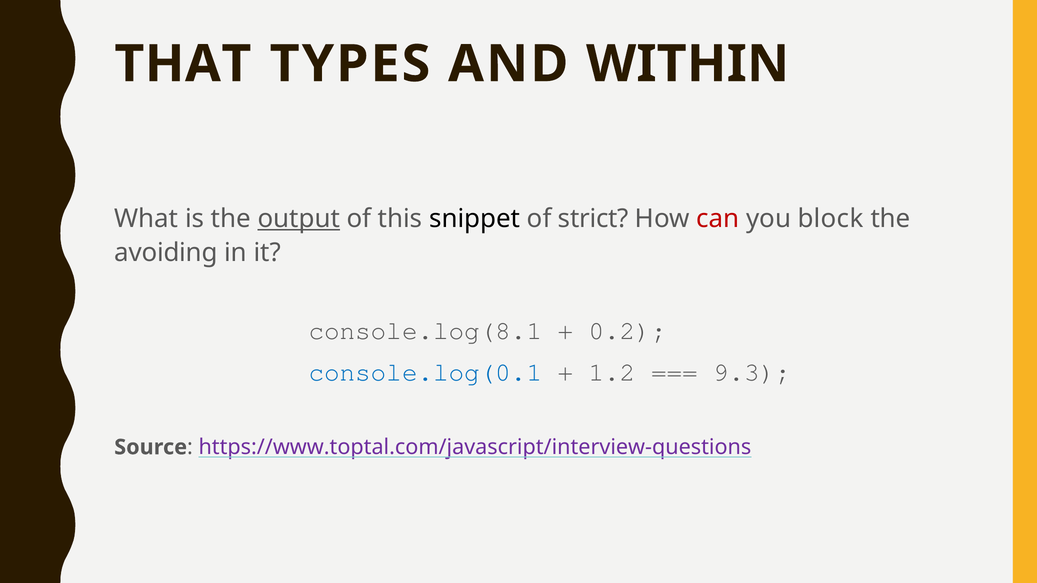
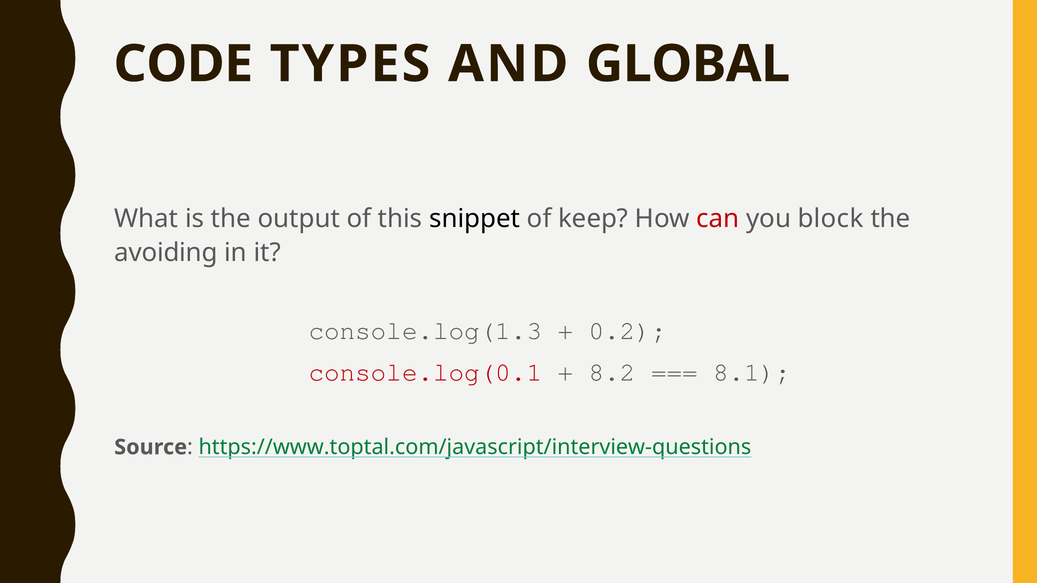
THAT: THAT -> CODE
WITHIN: WITHIN -> GLOBAL
output underline: present -> none
strict: strict -> keep
console.log(8.1: console.log(8.1 -> console.log(1.3
console.log(0.1 colour: blue -> red
1.2: 1.2 -> 8.2
9.3: 9.3 -> 8.1
https://www.toptal.com/javascript/interview-questions colour: purple -> green
